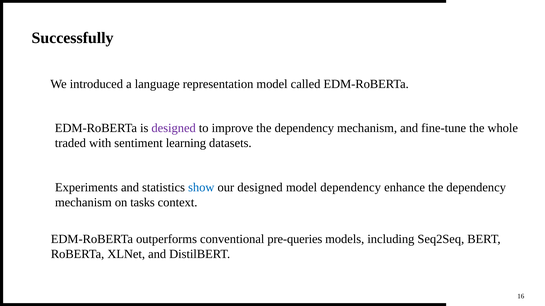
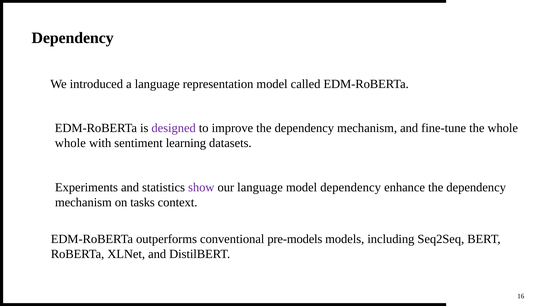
Successfully at (73, 38): Successfully -> Dependency
traded at (70, 143): traded -> whole
show colour: blue -> purple
our designed: designed -> language
pre-queries: pre-queries -> pre-models
